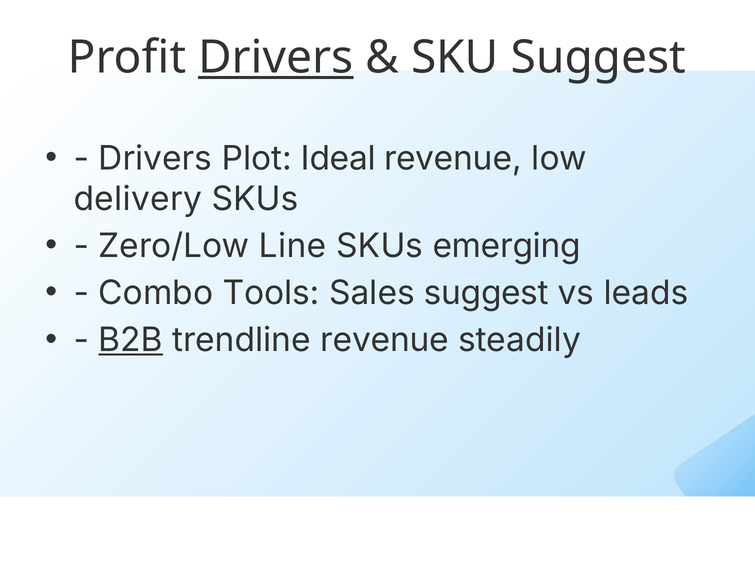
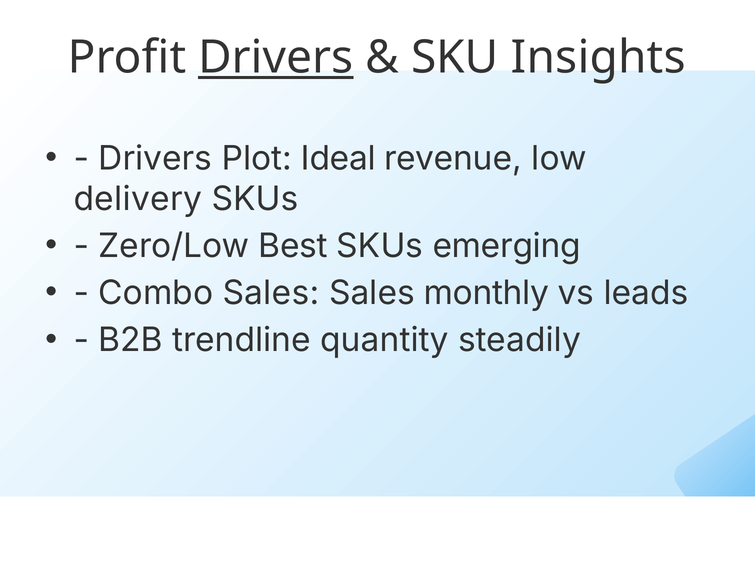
SKU Suggest: Suggest -> Insights
Line: Line -> Best
Combo Tools: Tools -> Sales
Sales suggest: suggest -> monthly
B2B underline: present -> none
trendline revenue: revenue -> quantity
